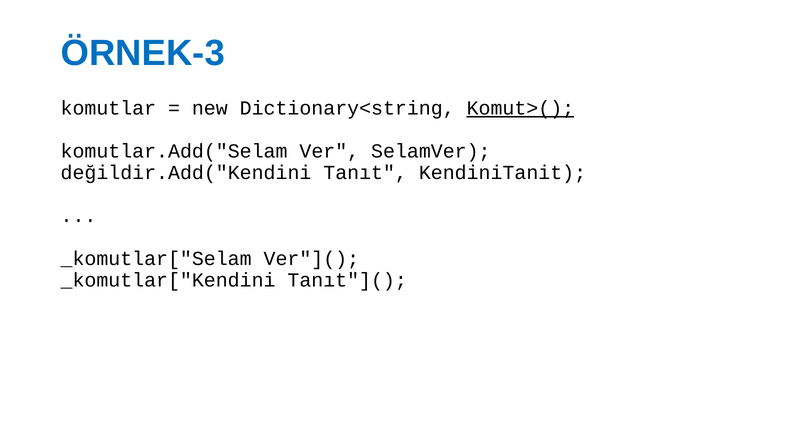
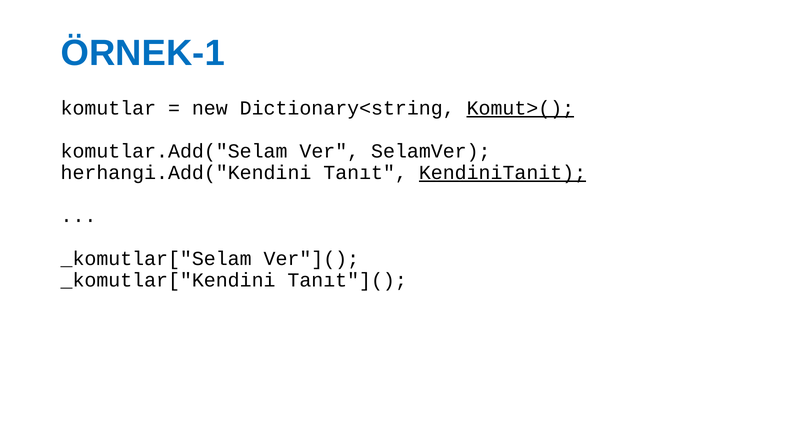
ÖRNEK-3: ÖRNEK-3 -> ÖRNEK-1
değildir.Add("Kendini: değildir.Add("Kendini -> herhangi.Add("Kendini
KendiniTanit underline: none -> present
